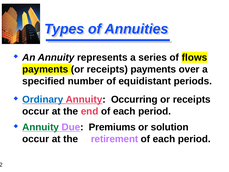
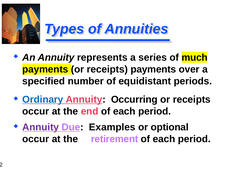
flows: flows -> much
Annuity at (41, 127) colour: green -> purple
Premiums: Premiums -> Examples
solution: solution -> optional
